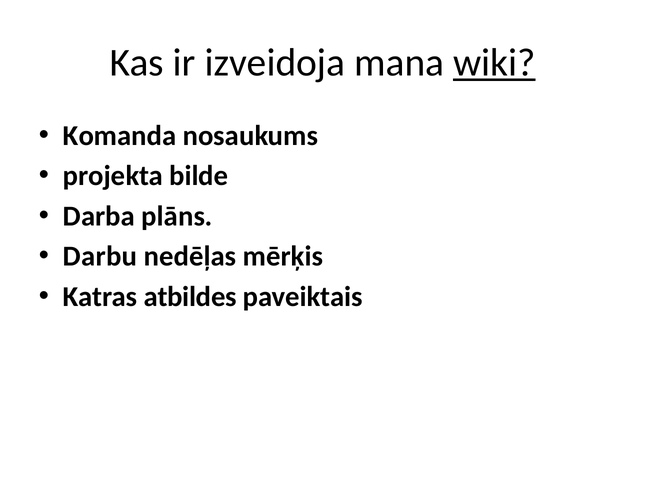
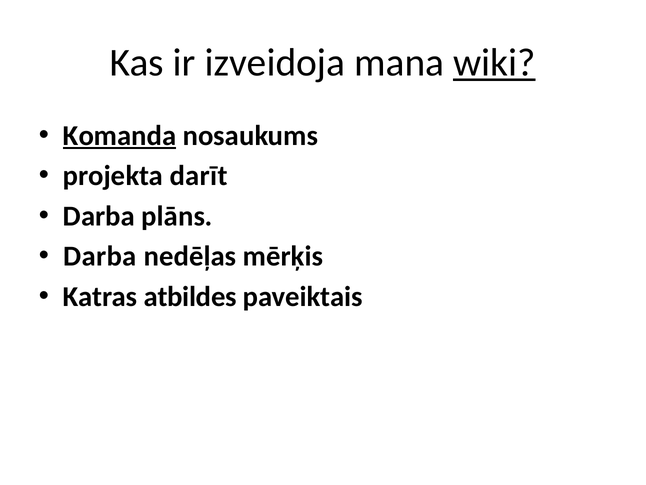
Komanda underline: none -> present
bilde: bilde -> darīt
Darbu at (100, 256): Darbu -> Darba
